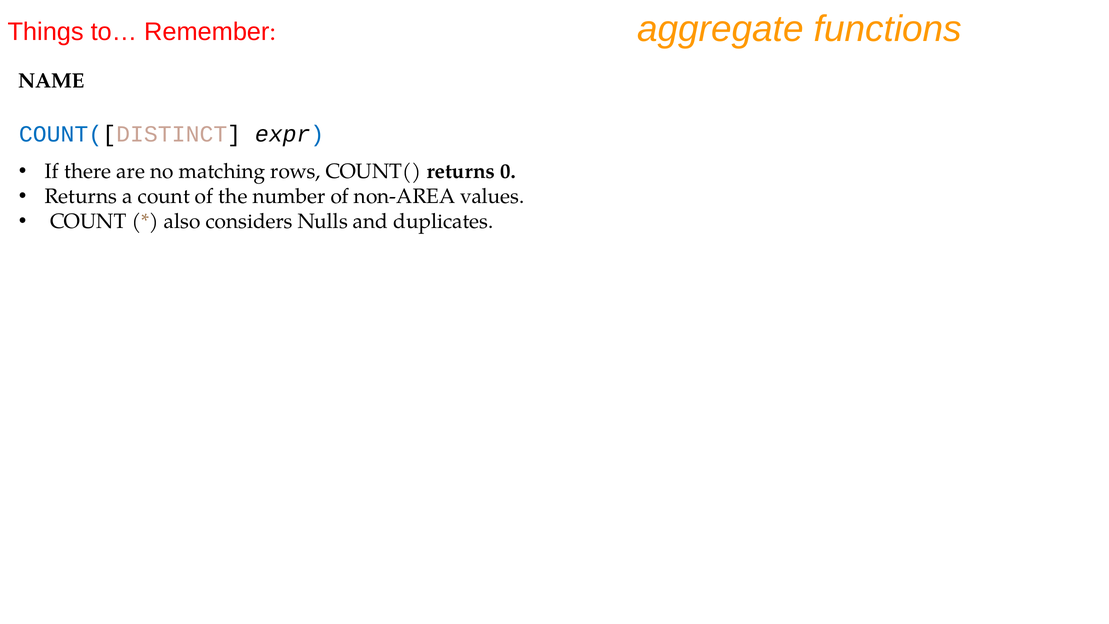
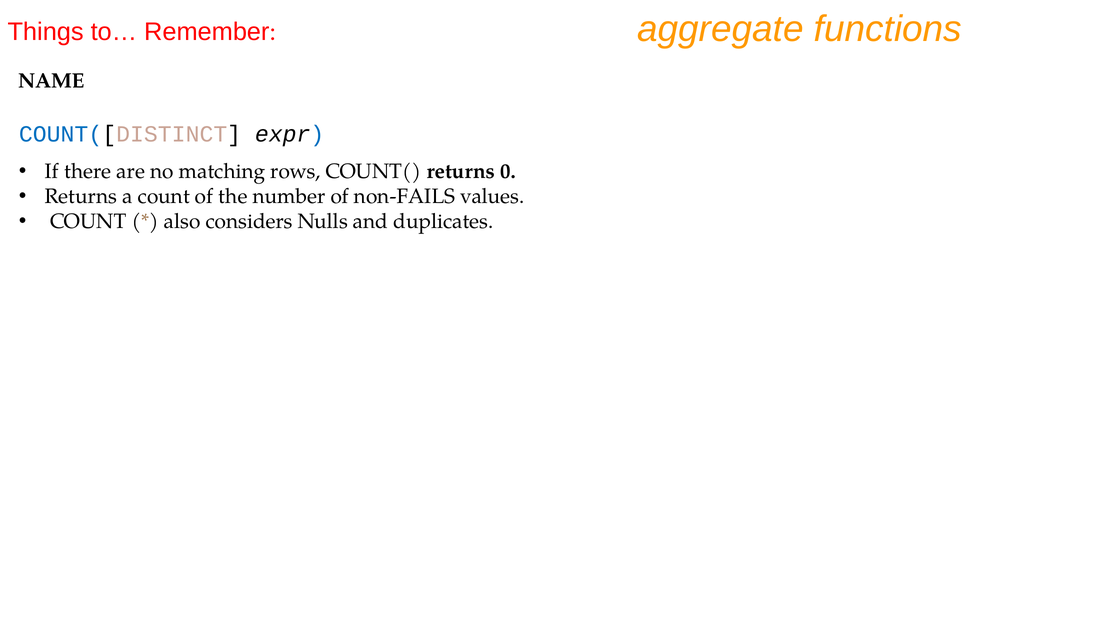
non-AREA: non-AREA -> non-FAILS
